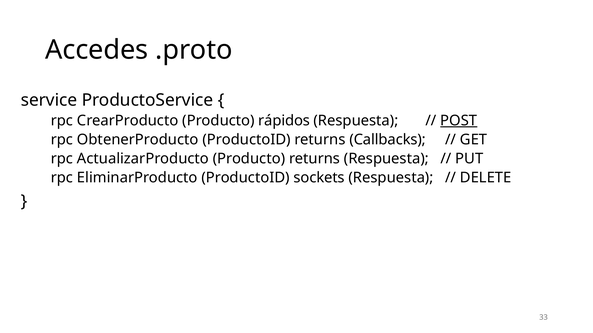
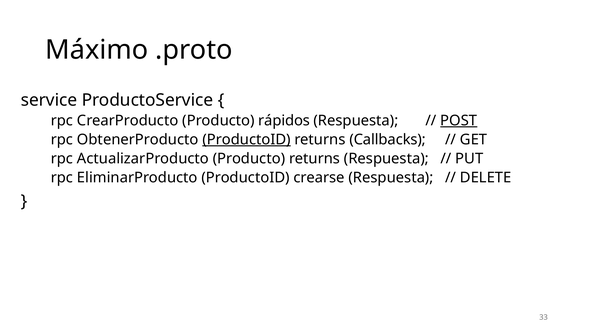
Accedes: Accedes -> Máximo
ProductoID at (247, 140) underline: none -> present
sockets: sockets -> crearse
